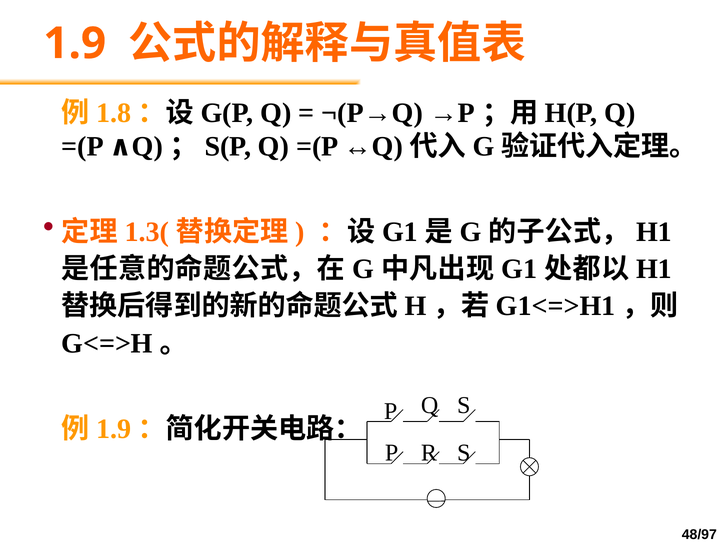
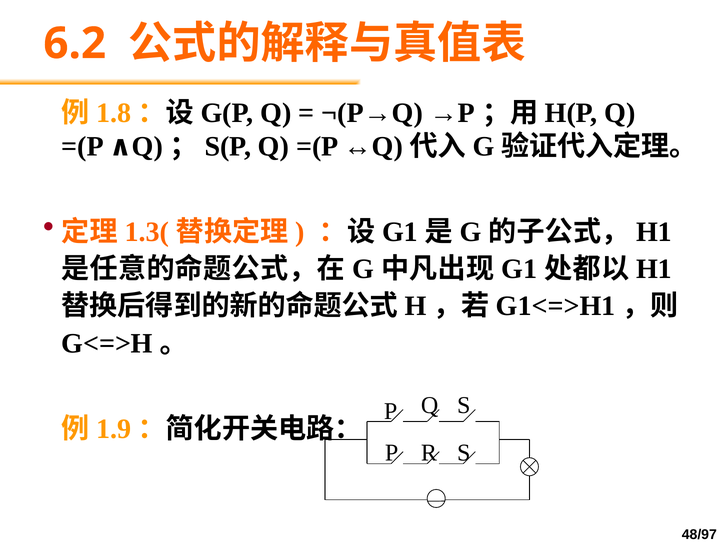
1.9 at (75, 43): 1.9 -> 6.2
